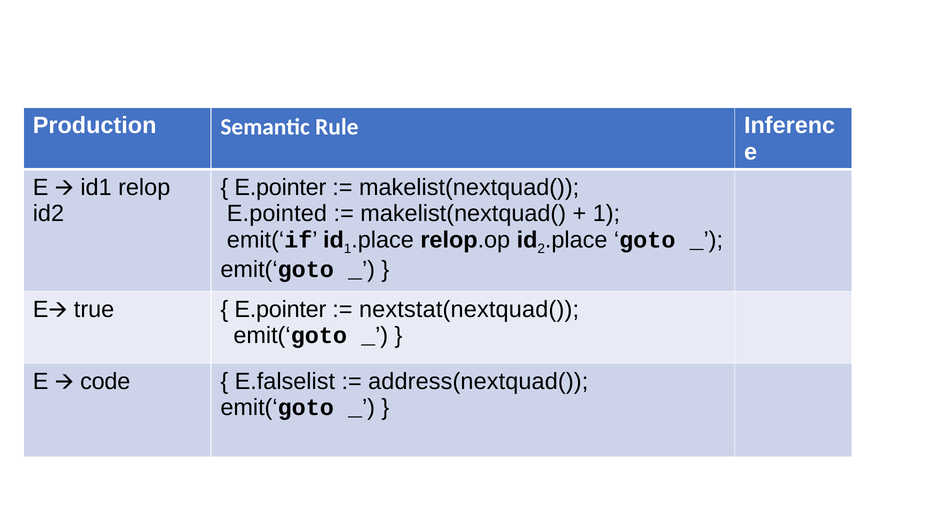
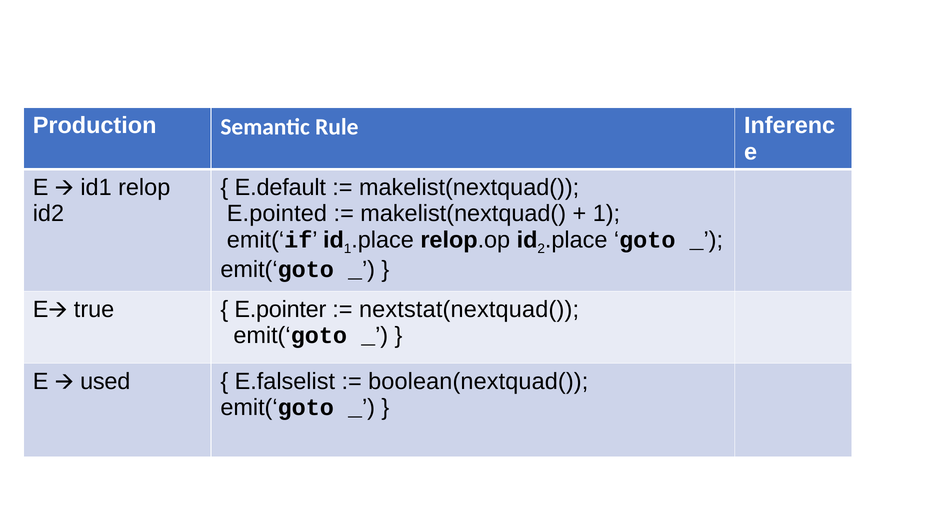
E.pointer at (280, 187): E.pointer -> E.default
code: code -> used
address(nextquad(: address(nextquad( -> boolean(nextquad(
